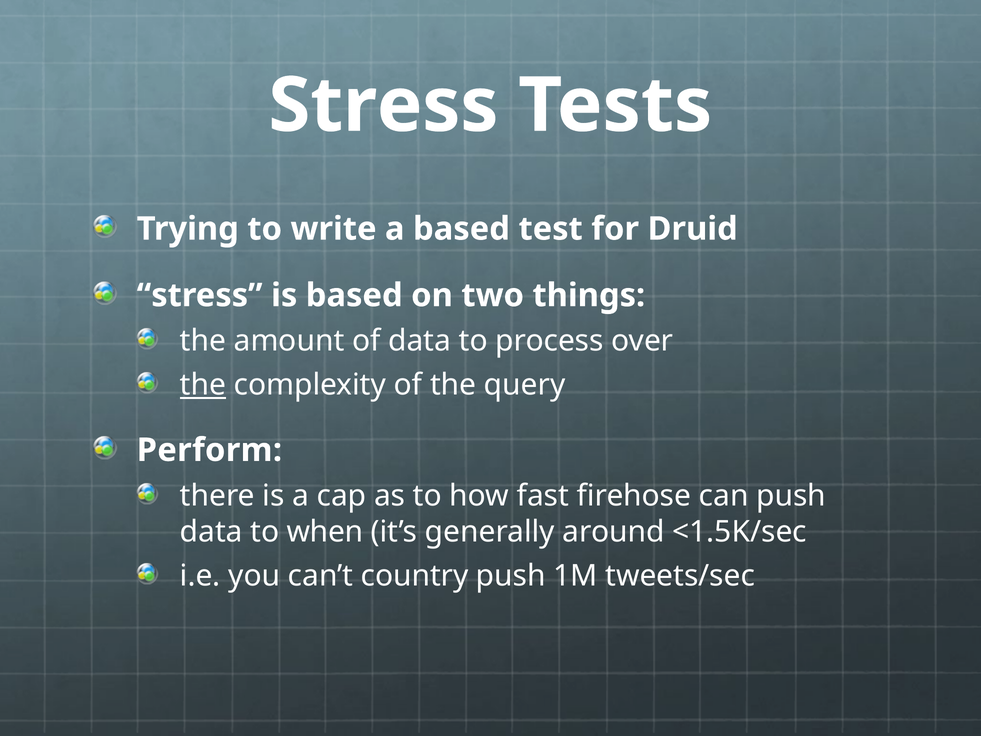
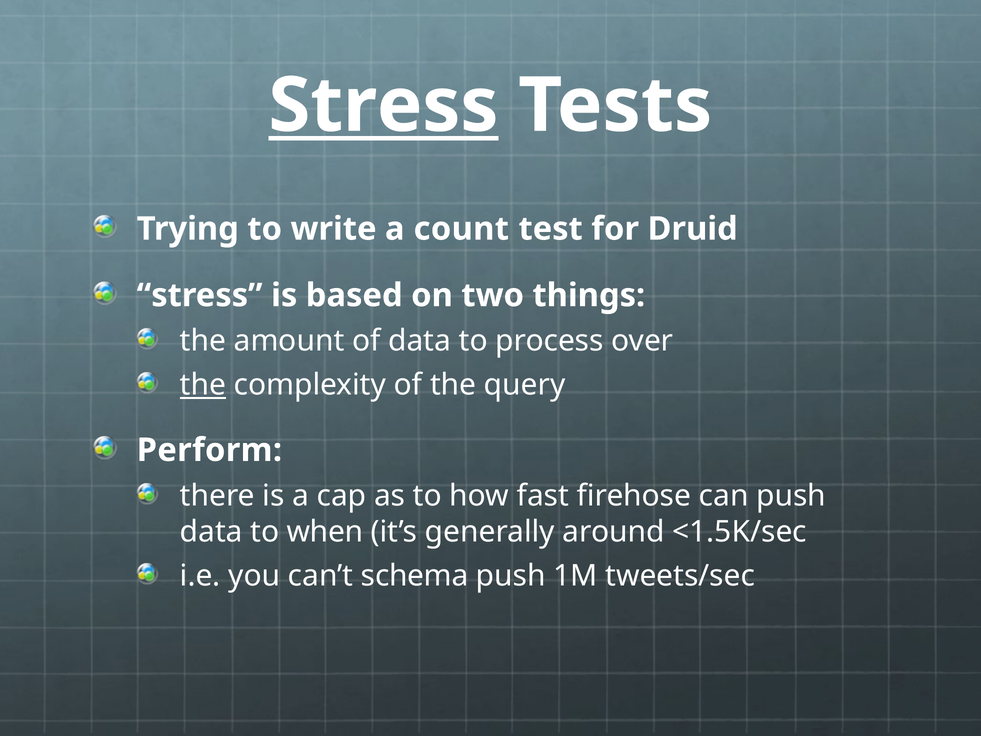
Stress at (383, 106) underline: none -> present
a based: based -> count
country: country -> schema
